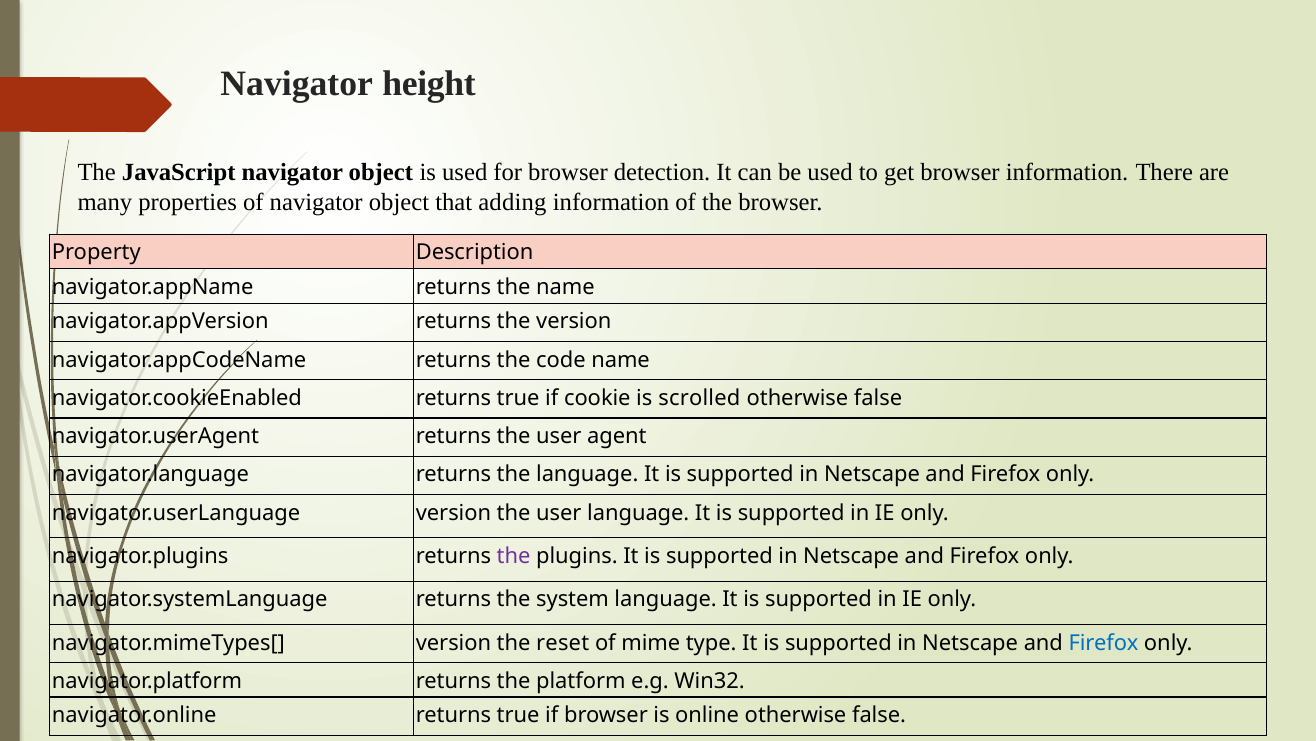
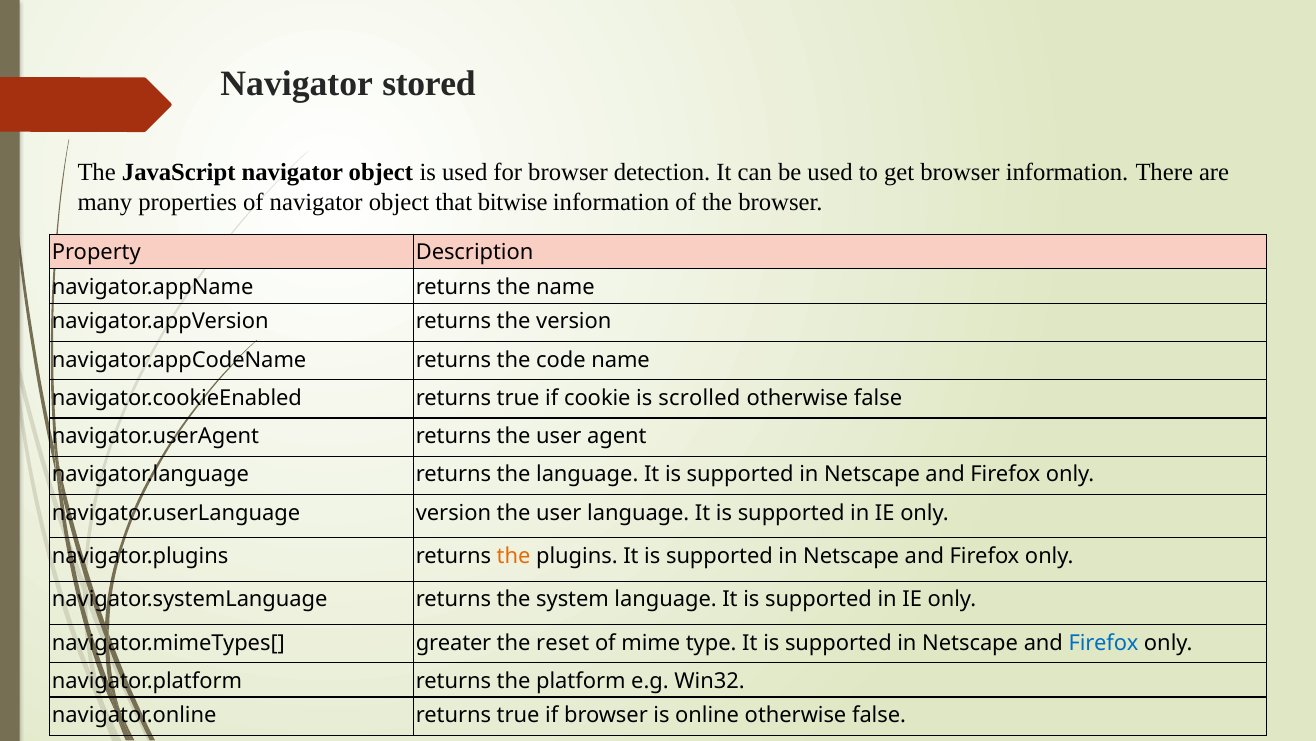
height: height -> stored
adding: adding -> bitwise
the at (514, 556) colour: purple -> orange
navigator.mimeTypes[ version: version -> greater
